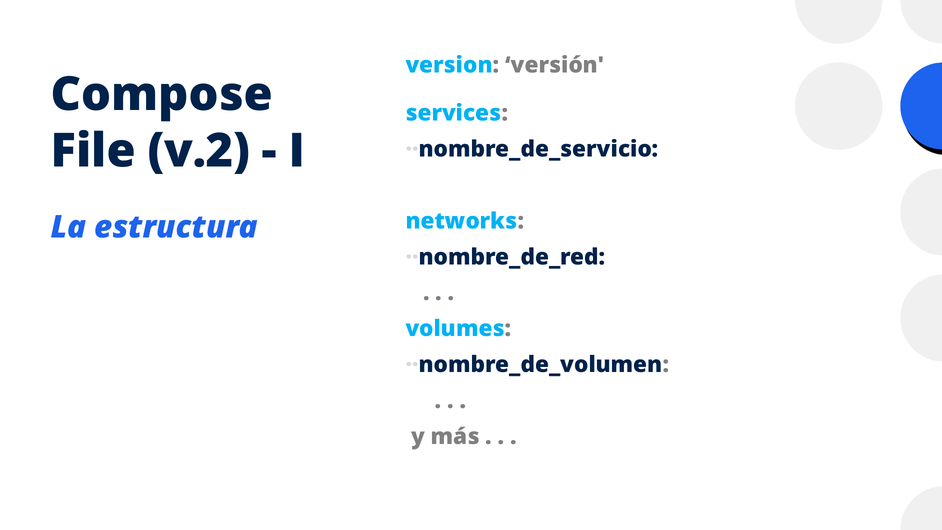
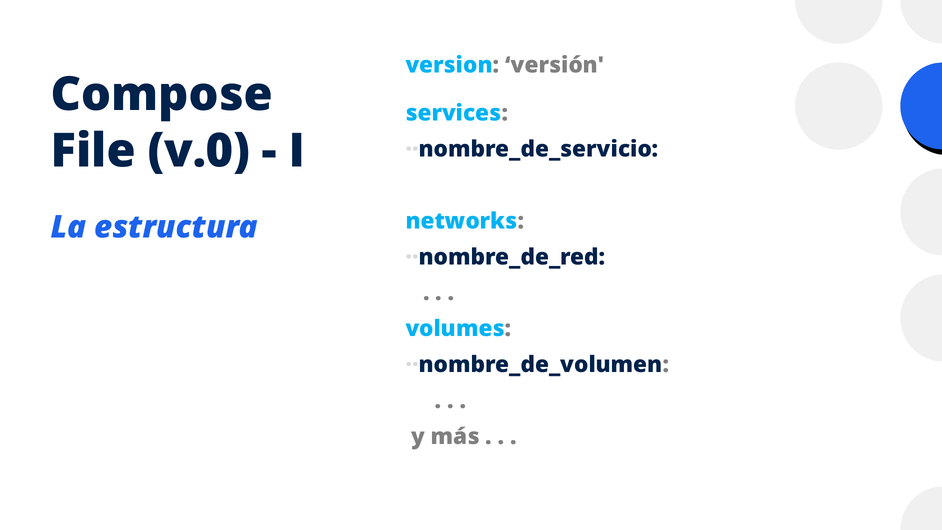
v.2: v.2 -> v.0
